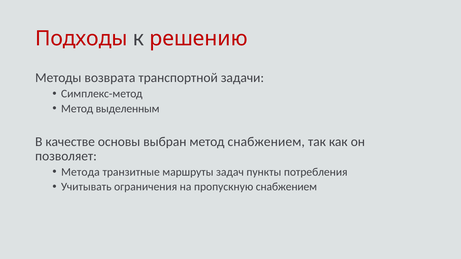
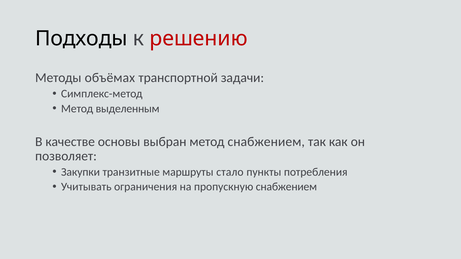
Подходы colour: red -> black
возврата: возврата -> объёмах
Метода: Метода -> Закупки
задач: задач -> стало
